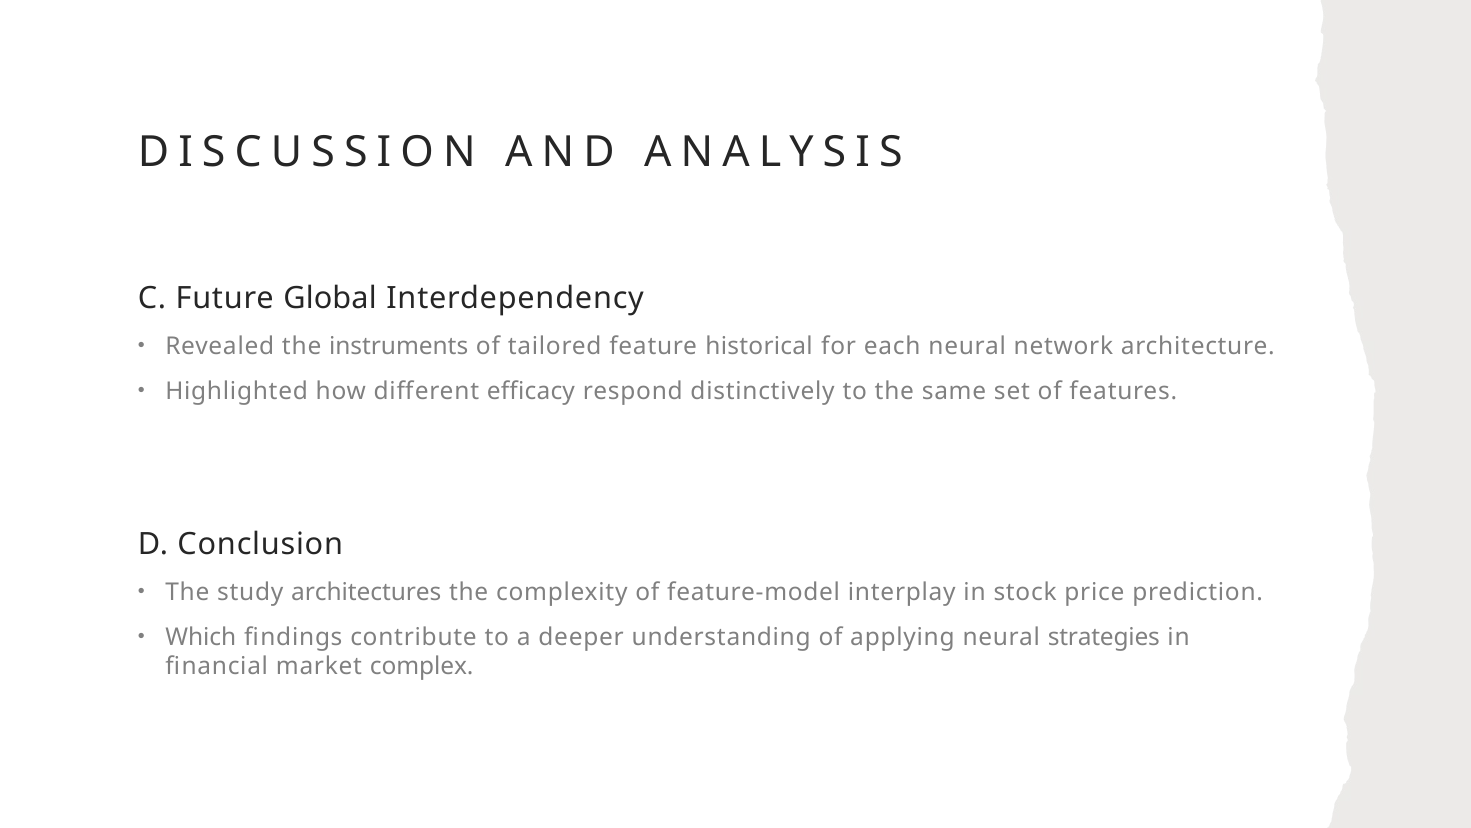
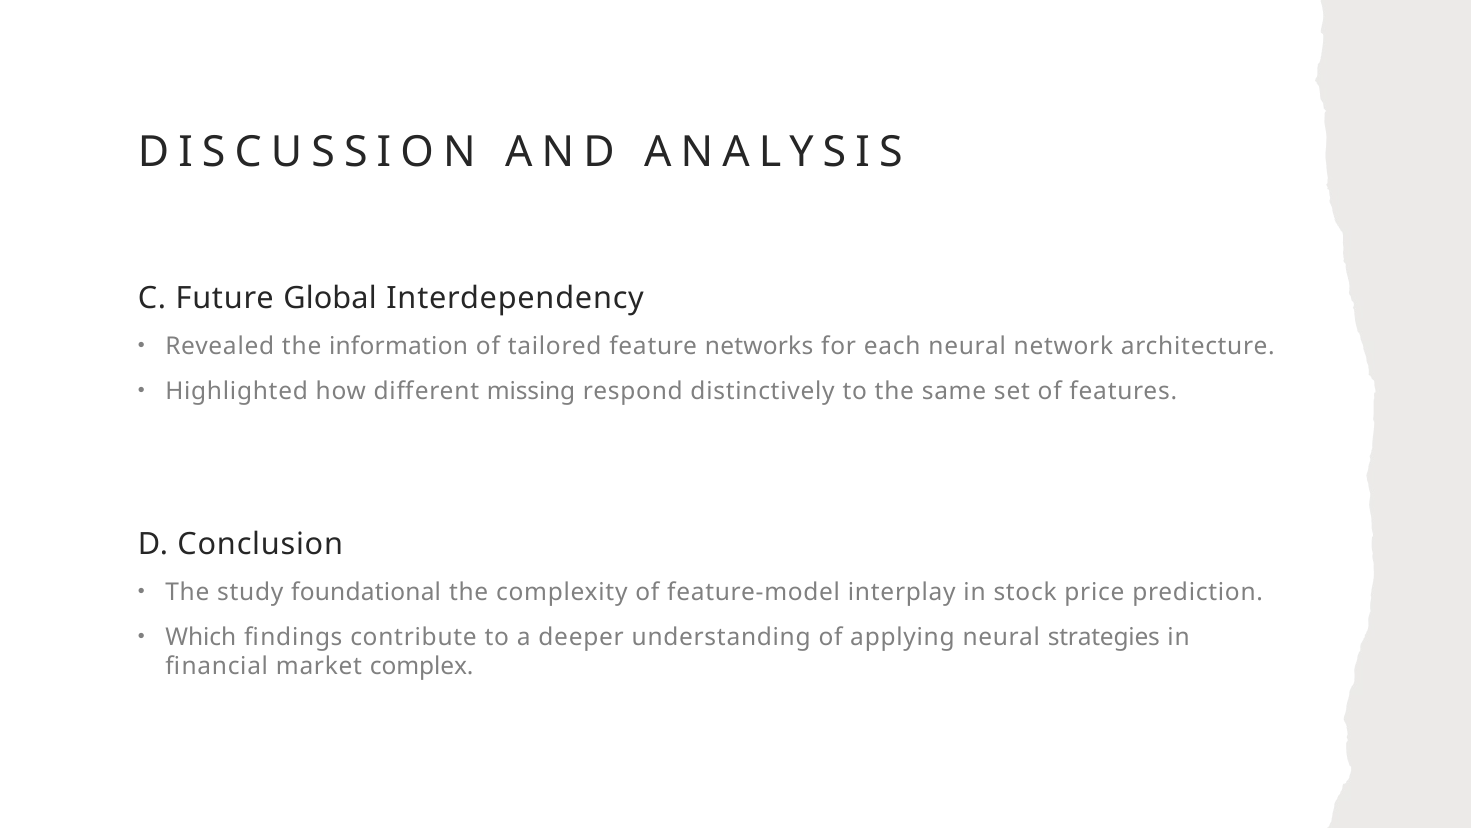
instruments: instruments -> information
historical: historical -> networks
efficacy: efficacy -> missing
architectures: architectures -> foundational
